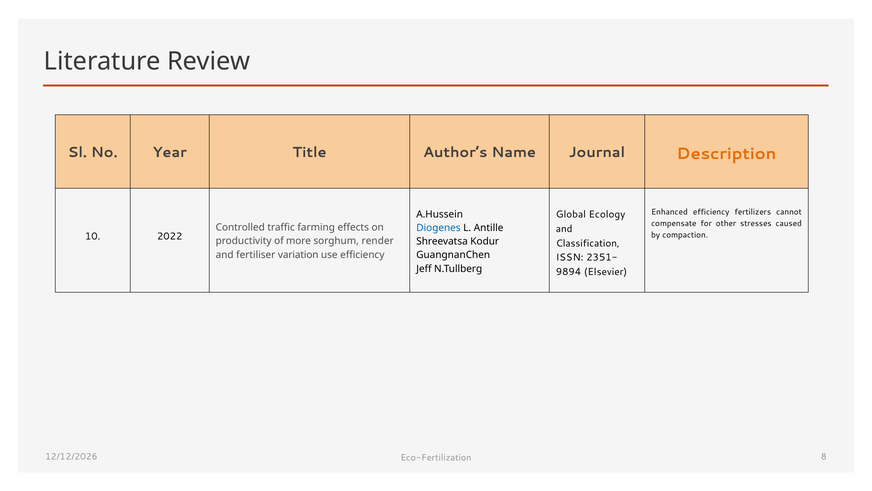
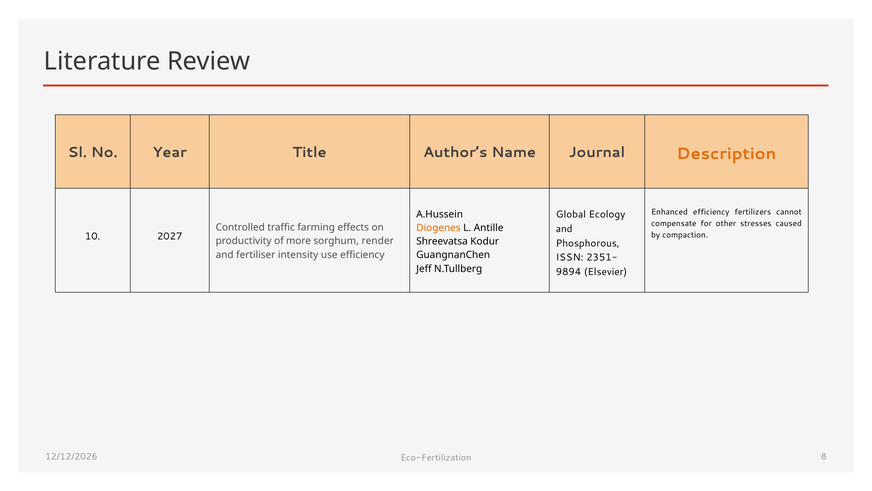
Diogenes colour: blue -> orange
2022: 2022 -> 2027
Classiﬁcation: Classiﬁcation -> Phosphorous
variation: variation -> intensity
